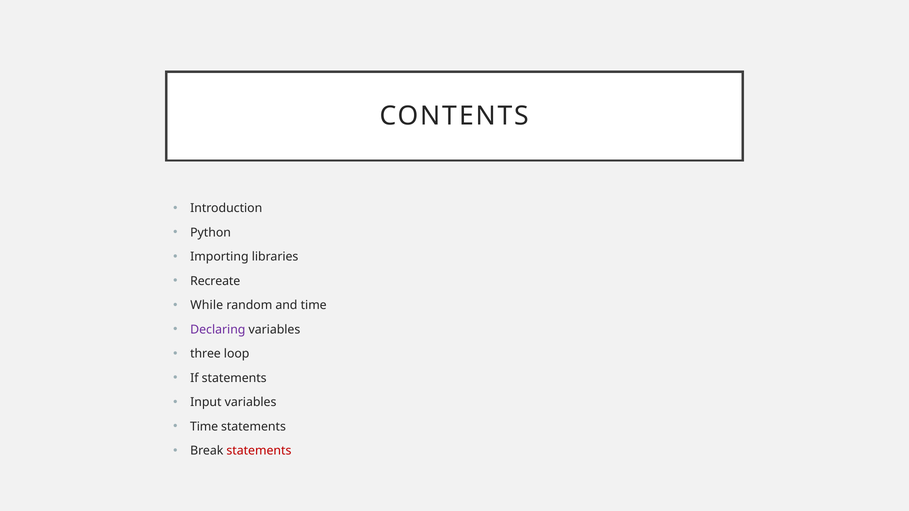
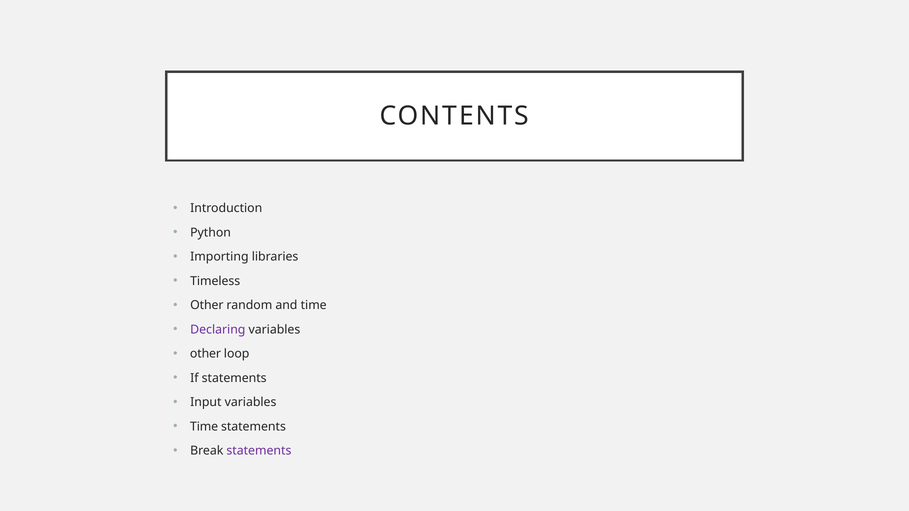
Recreate: Recreate -> Timeless
While at (207, 305): While -> Other
three at (206, 354): three -> other
statements at (259, 451) colour: red -> purple
